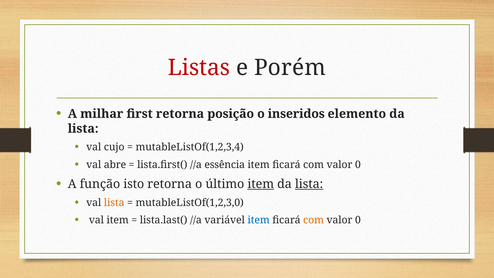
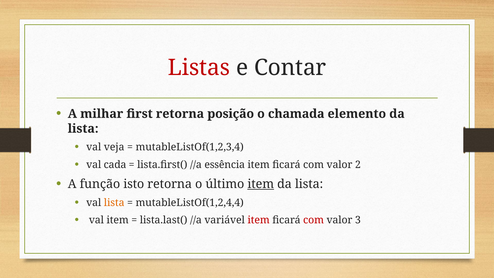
Porém: Porém -> Contar
inseridos: inseridos -> chamada
cujo: cujo -> veja
abre: abre -> cada
0 at (358, 165): 0 -> 2
lista at (309, 184) underline: present -> none
mutableListOf(1,2,3,0: mutableListOf(1,2,3,0 -> mutableListOf(1,2,4,4
item at (259, 220) colour: blue -> red
com at (314, 220) colour: orange -> red
0 at (358, 220): 0 -> 3
